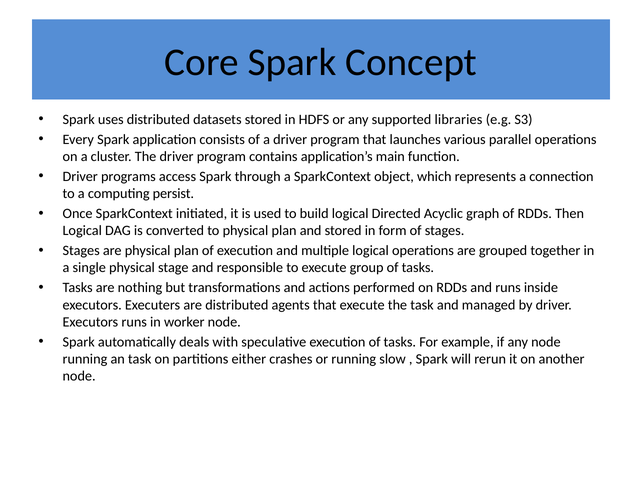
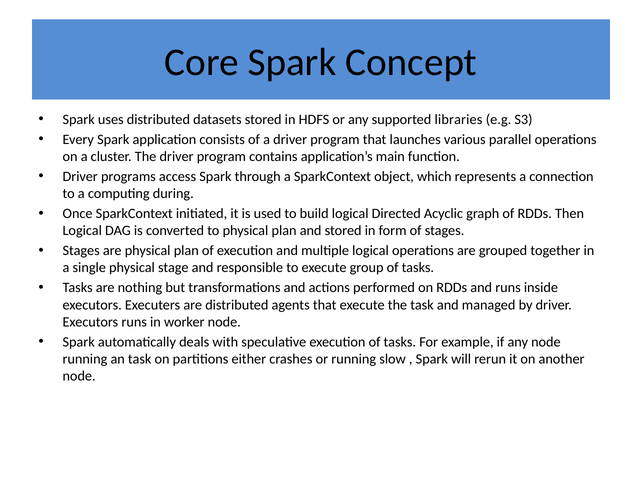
persist: persist -> during
